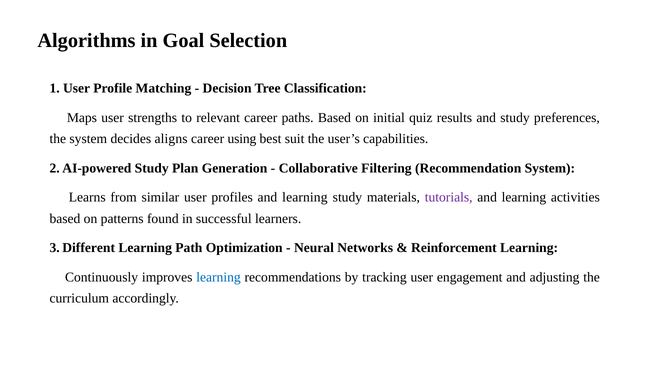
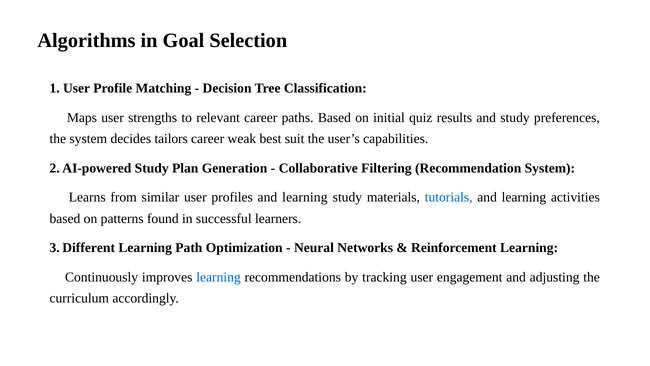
aligns: aligns -> tailors
using: using -> weak
tutorials colour: purple -> blue
